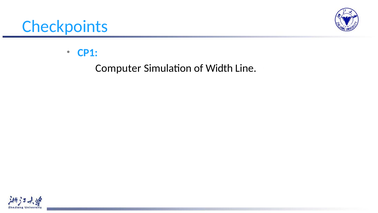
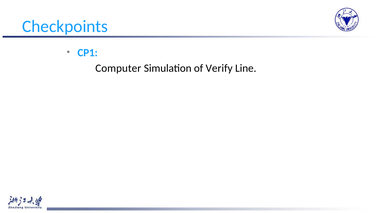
Width: Width -> Verify
